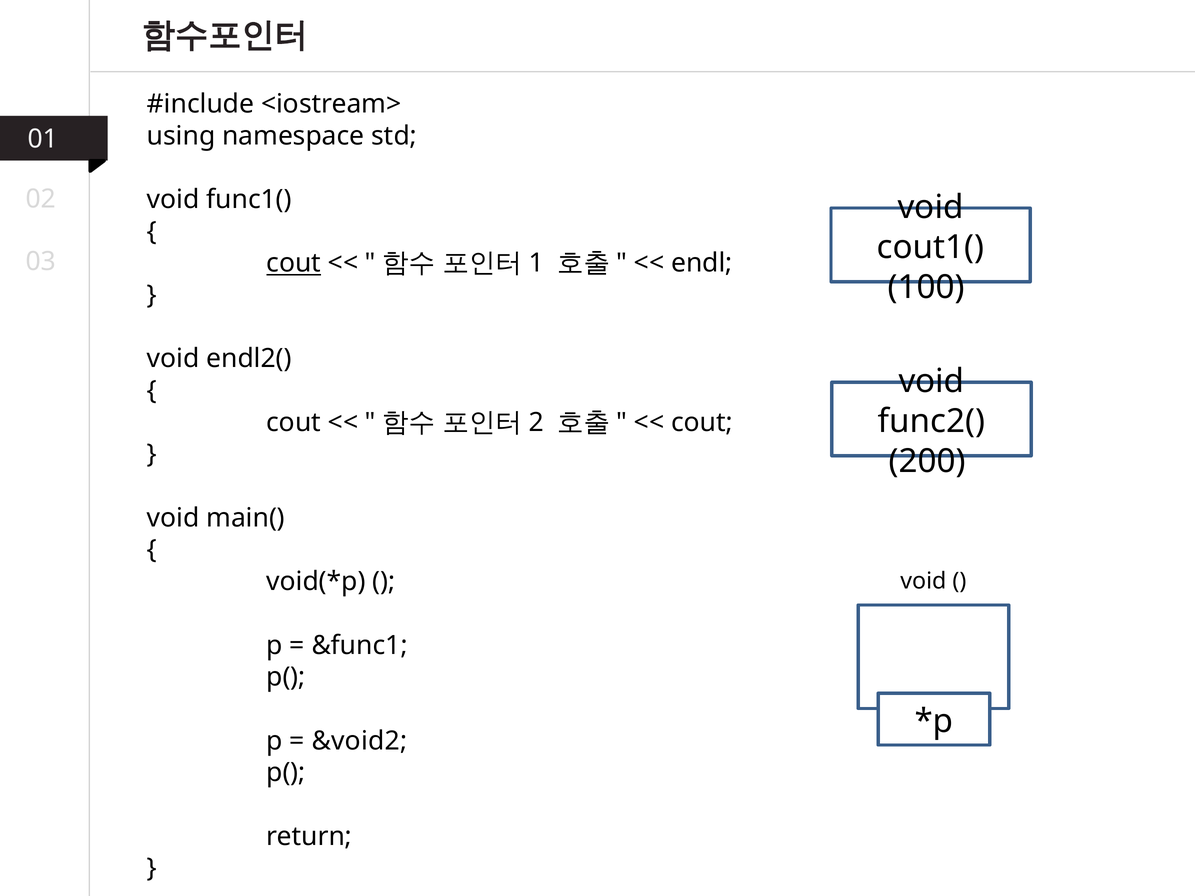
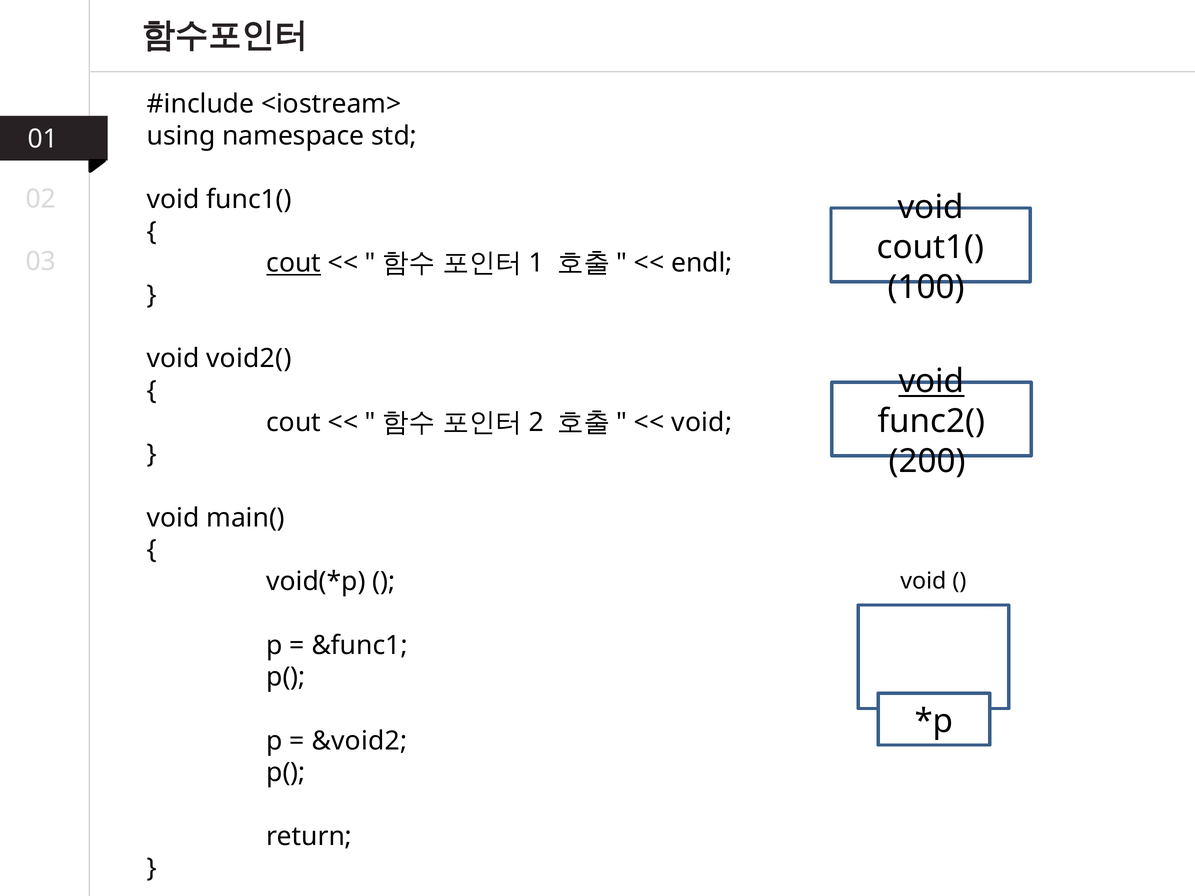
endl2(: endl2( -> void2(
void at (931, 382) underline: none -> present
cout at (702, 422): cout -> void
